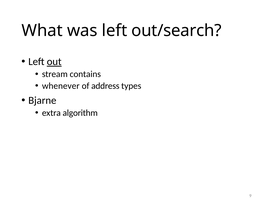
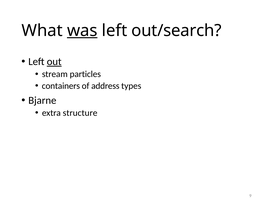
was underline: none -> present
contains: contains -> particles
whenever: whenever -> containers
algorithm: algorithm -> structure
